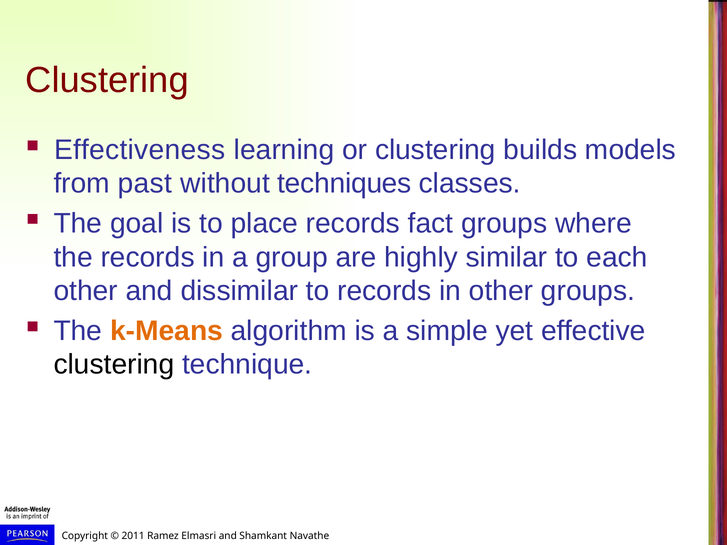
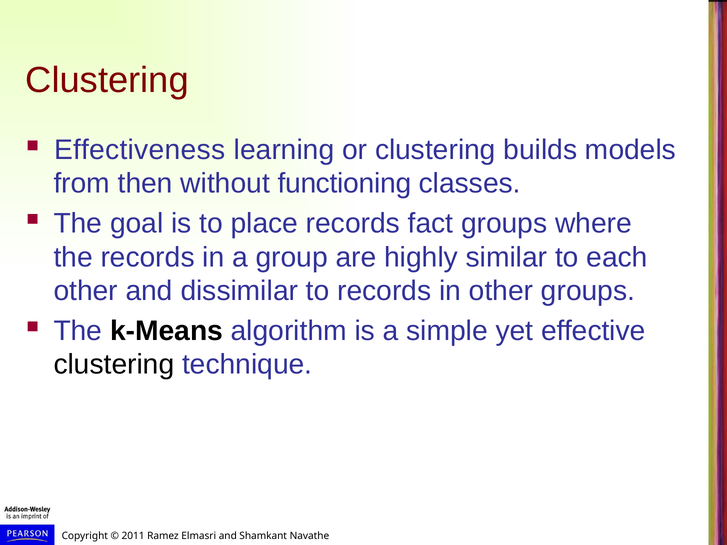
past: past -> then
techniques: techniques -> functioning
k-Means colour: orange -> black
